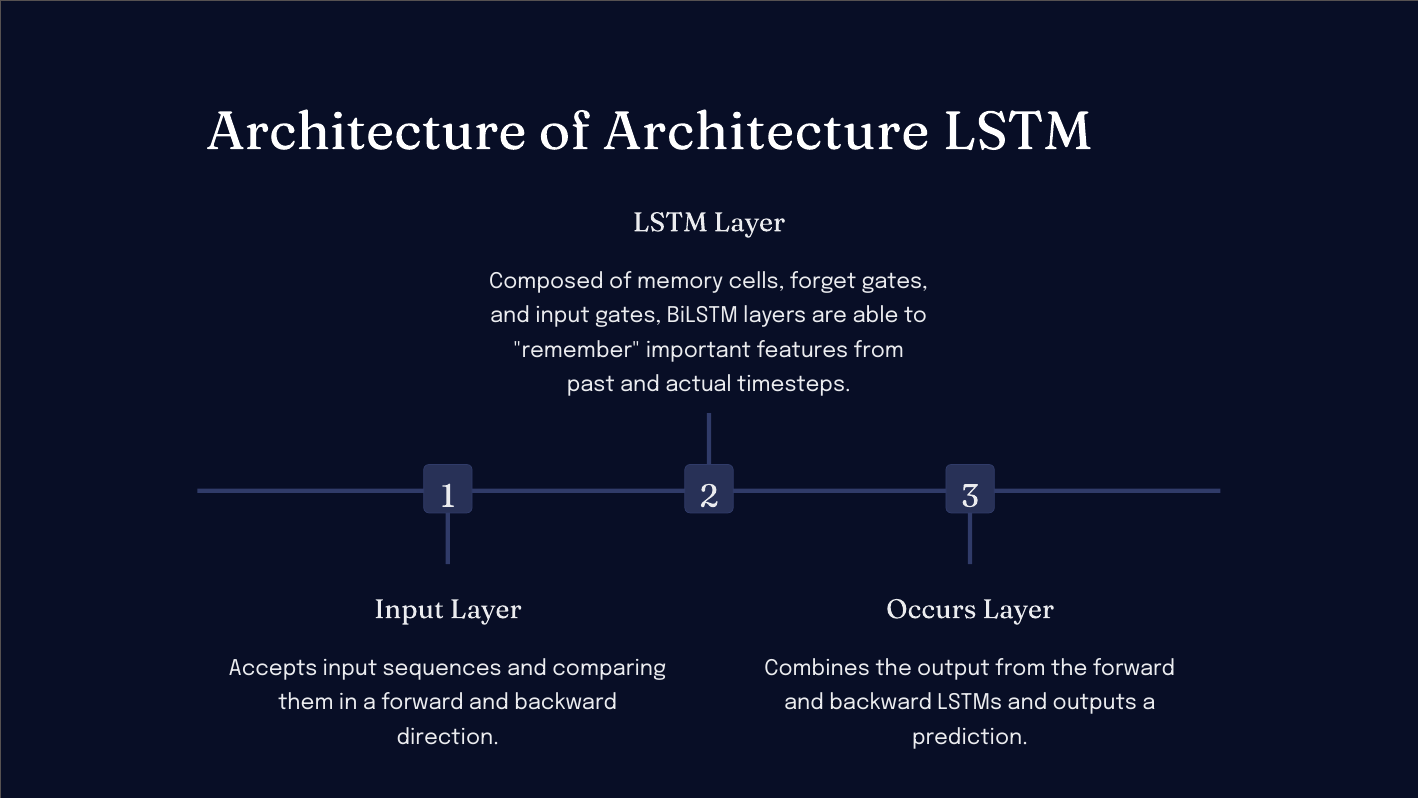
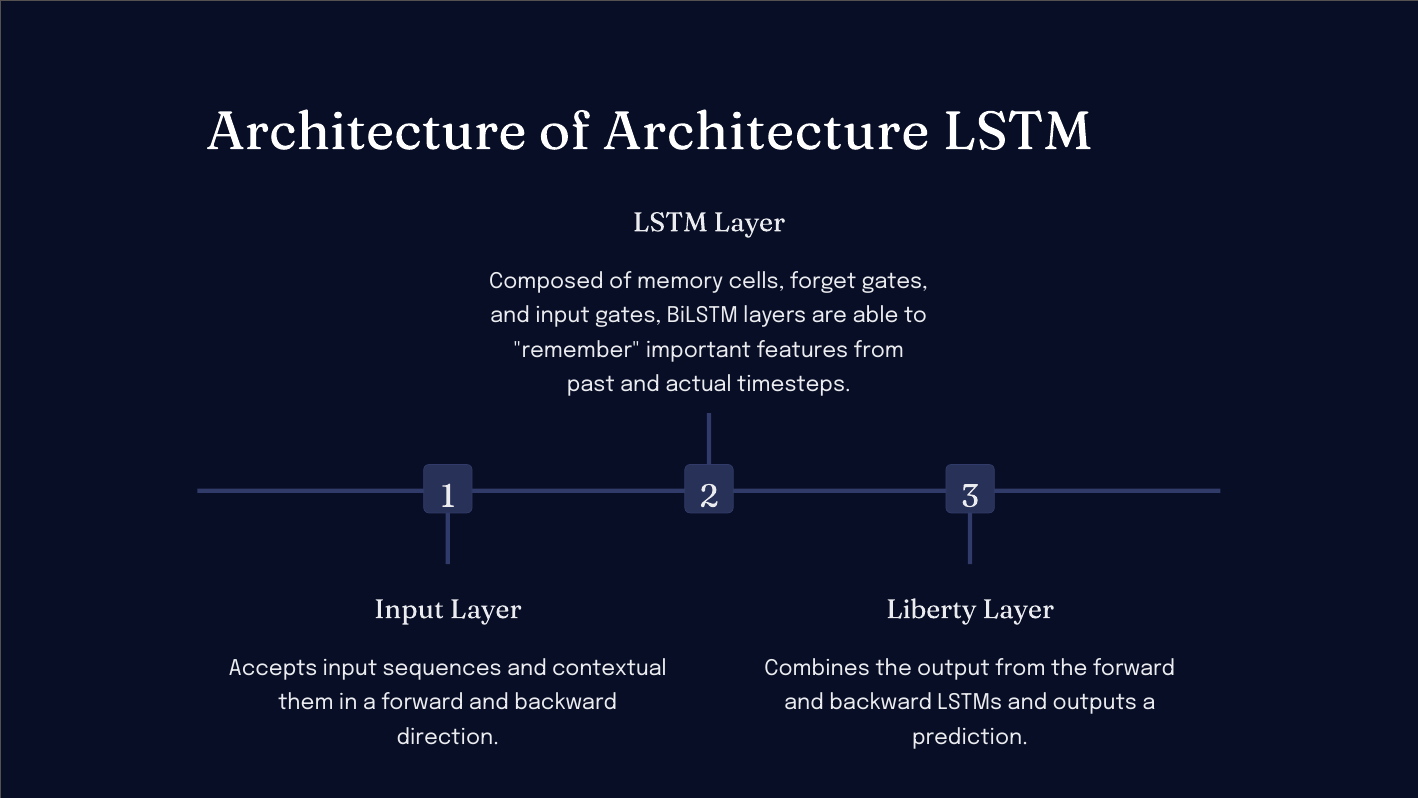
Occurs: Occurs -> Liberty
comparing: comparing -> contextual
